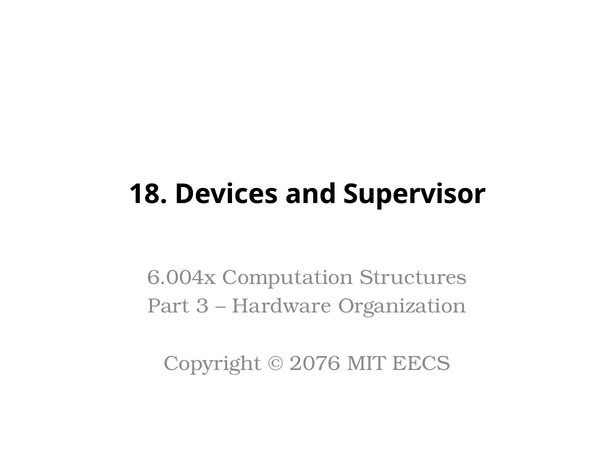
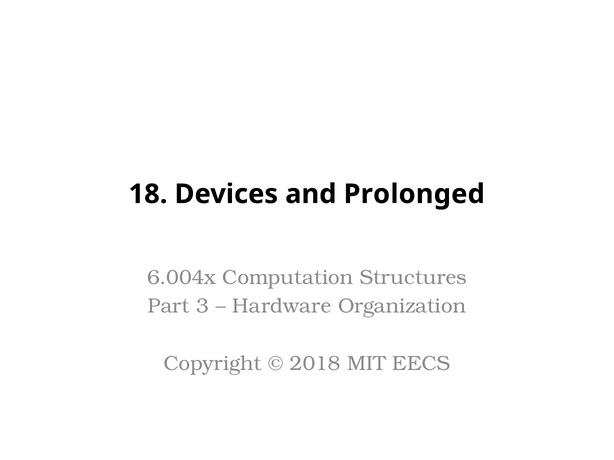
Supervisor: Supervisor -> Prolonged
2076: 2076 -> 2018
